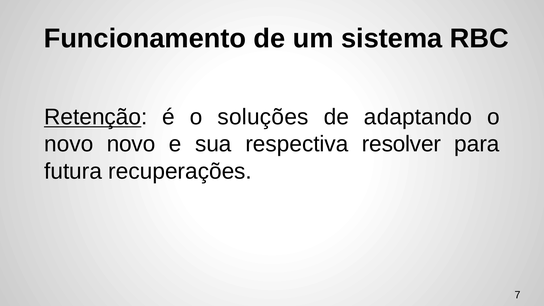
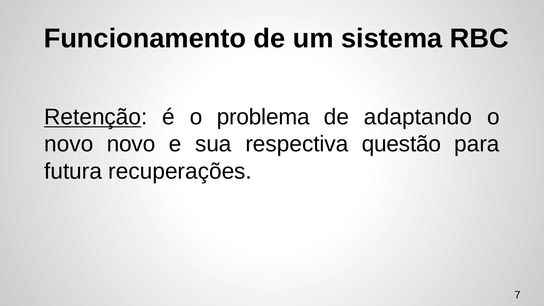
soluções: soluções -> problema
resolver: resolver -> questão
